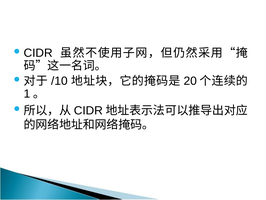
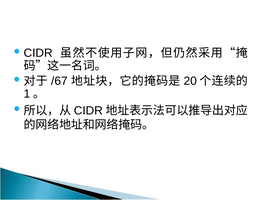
/10: /10 -> /67
